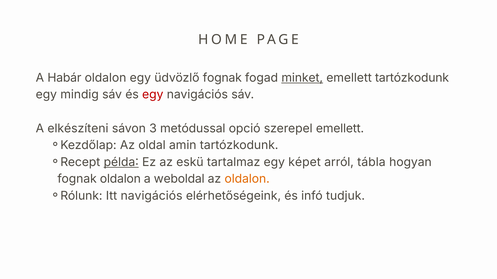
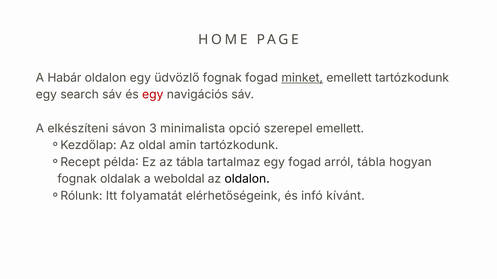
mindig: mindig -> search
metódussal: metódussal -> minimalista
példa underline: present -> none
az eskü: eskü -> tábla
egy képet: képet -> fogad
fognak oldalon: oldalon -> oldalak
oldalon at (247, 179) colour: orange -> black
Itt navigációs: navigációs -> folyamatát
tudjuk: tudjuk -> kívánt
